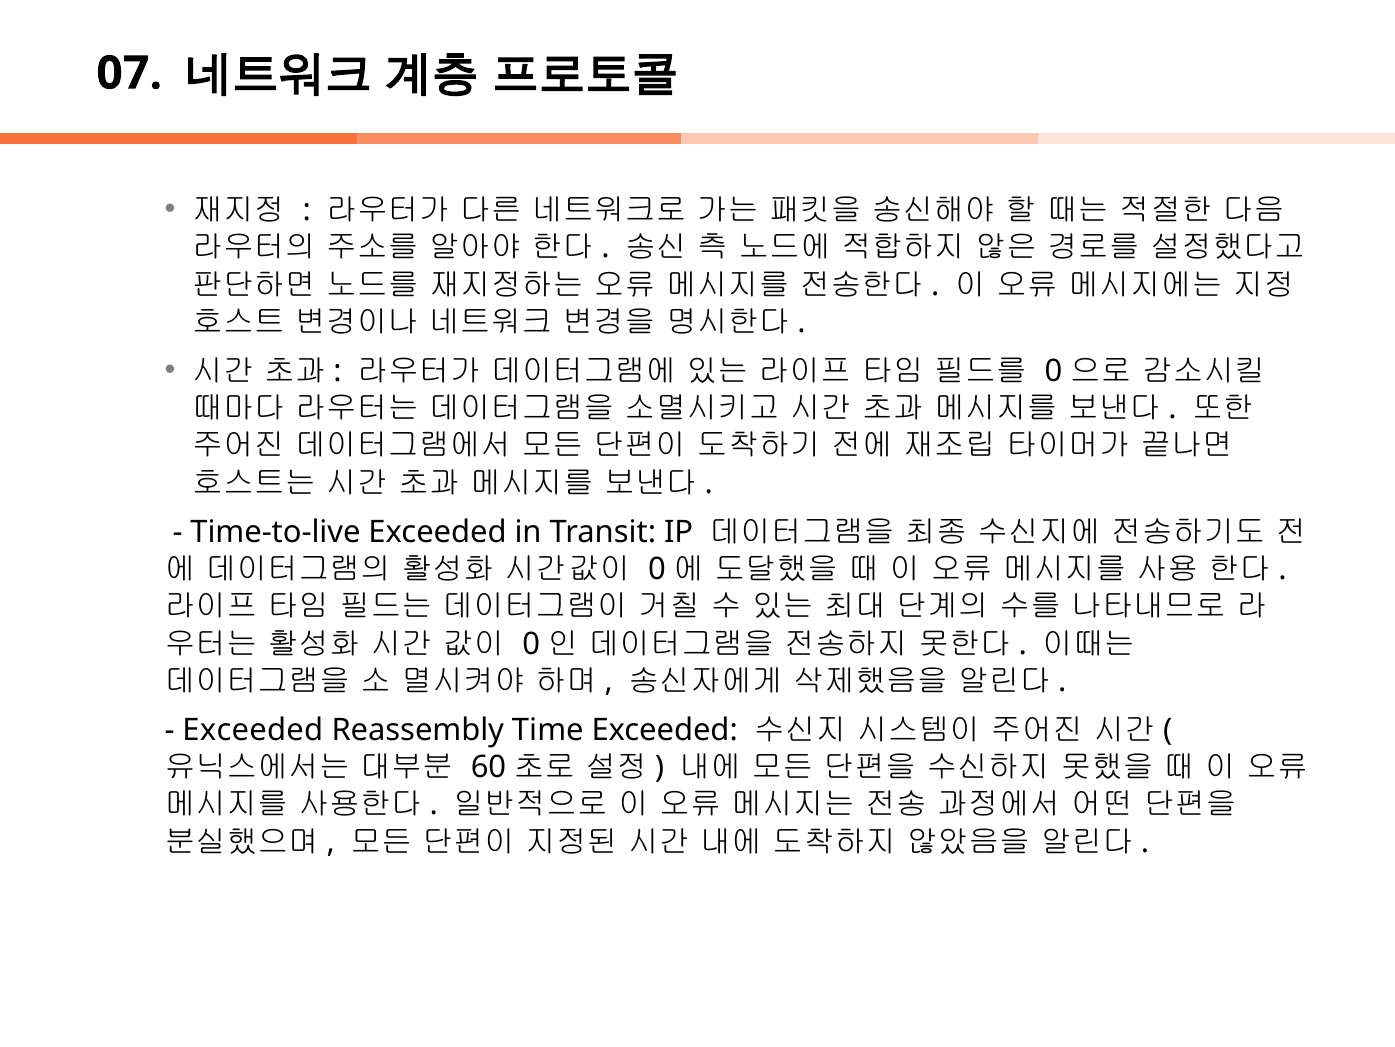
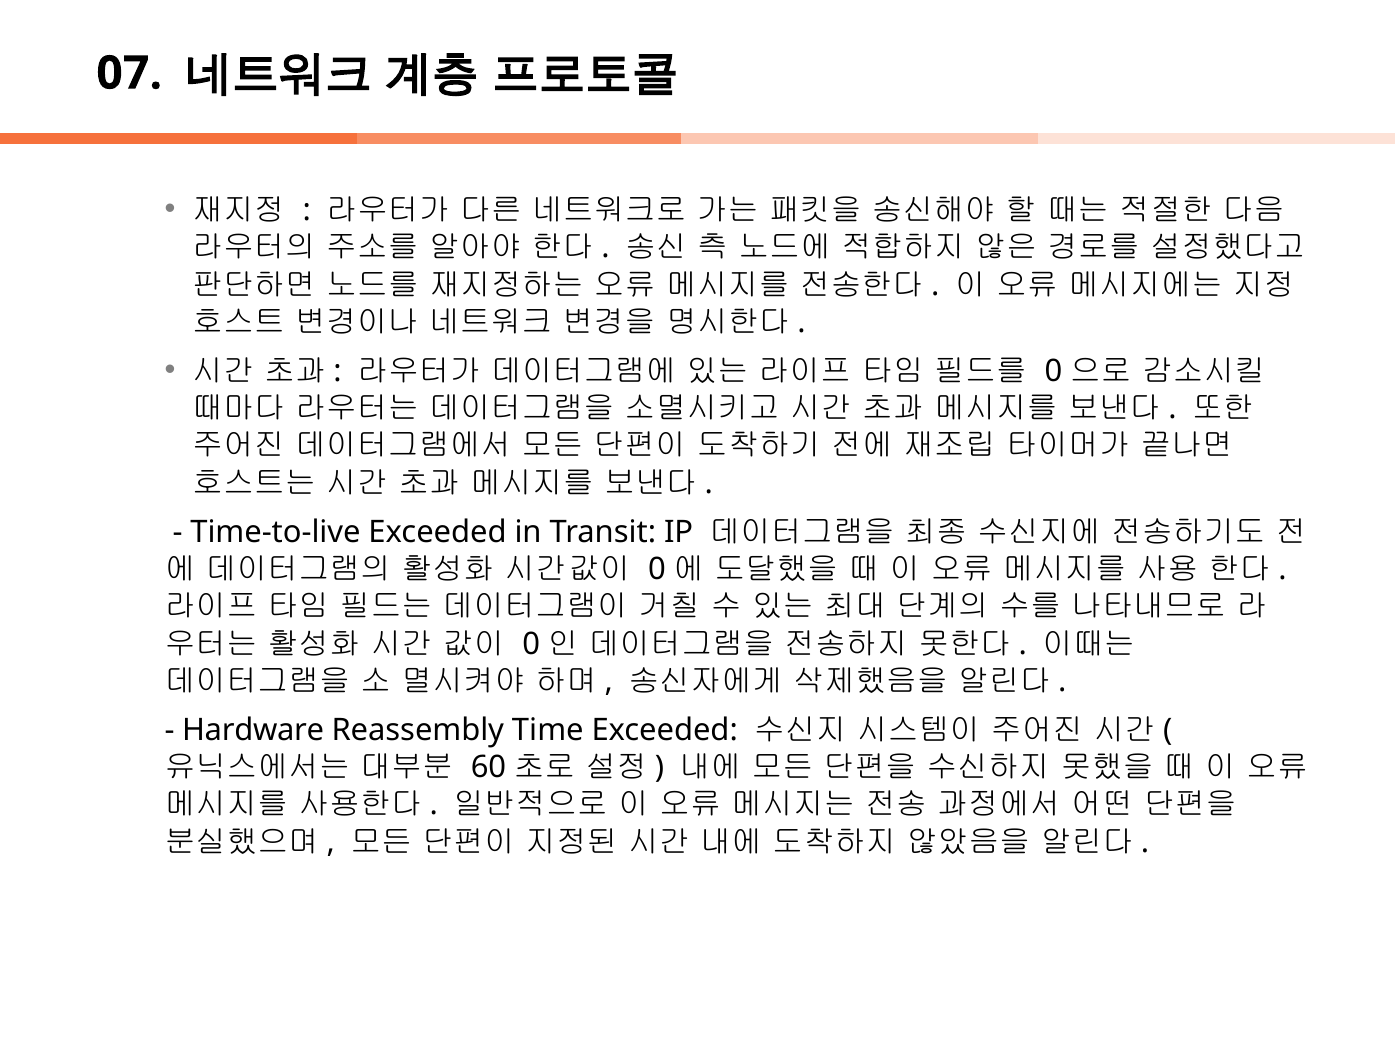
Exceeded at (253, 730): Exceeded -> Hardware
